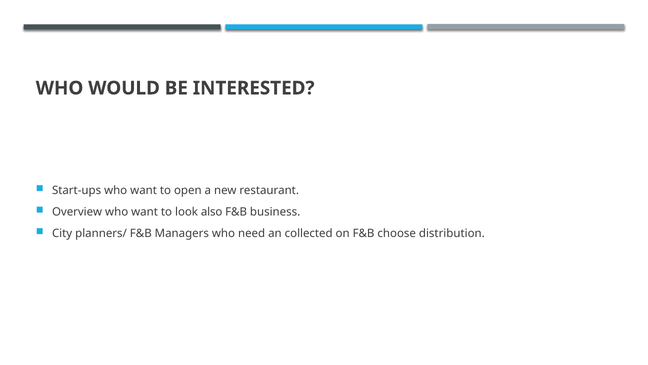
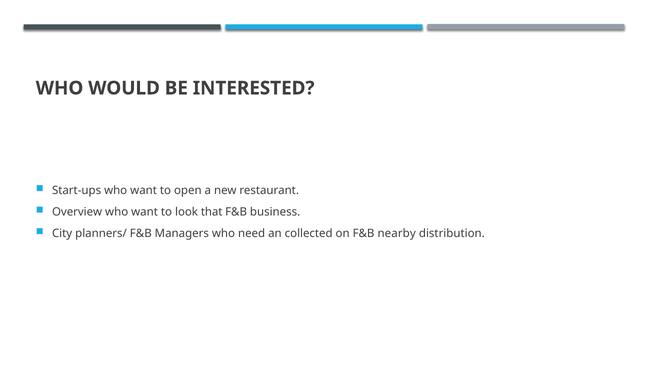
also: also -> that
choose: choose -> nearby
